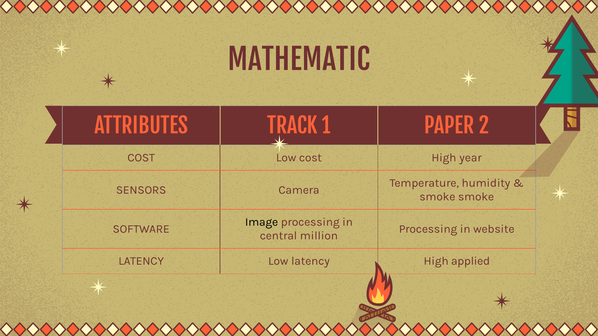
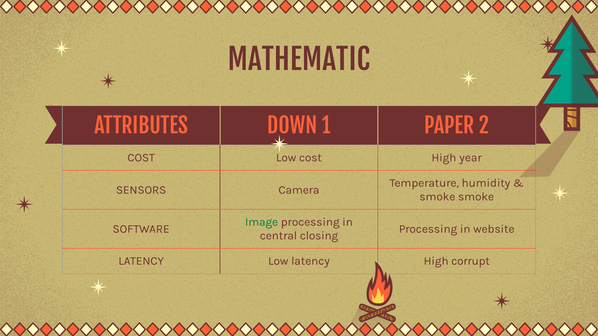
TRACK: TRACK -> DOWN
Image colour: black -> green
million: million -> closing
applied: applied -> corrupt
